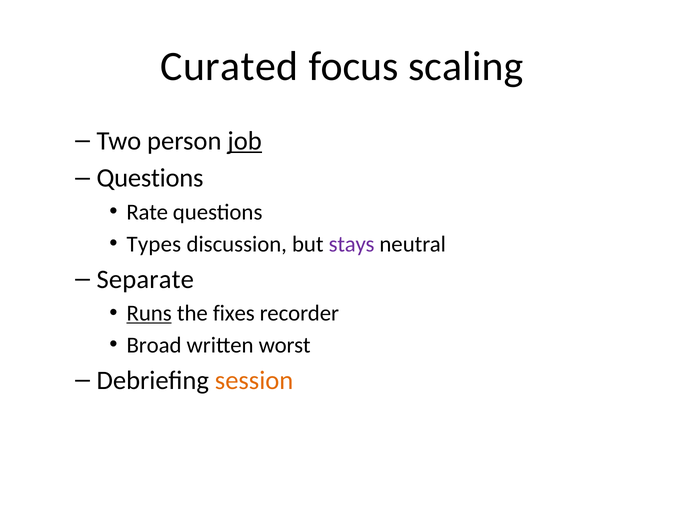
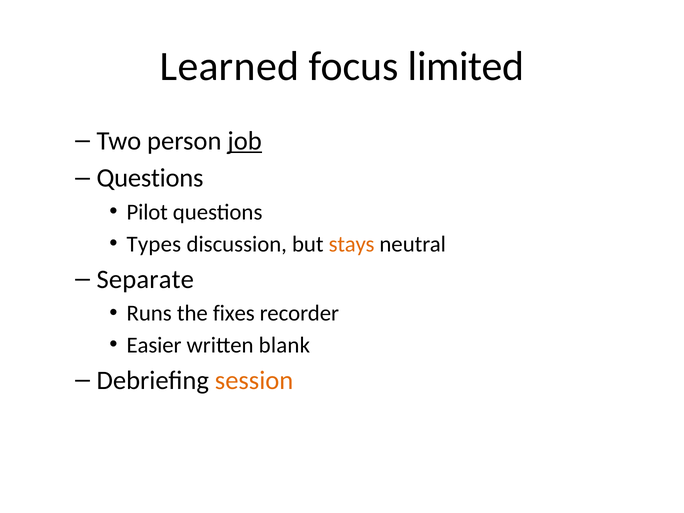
Curated: Curated -> Learned
scaling: scaling -> limited
Rate: Rate -> Pilot
stays colour: purple -> orange
Runs underline: present -> none
Broad: Broad -> Easier
worst: worst -> blank
